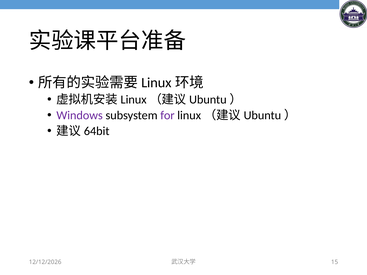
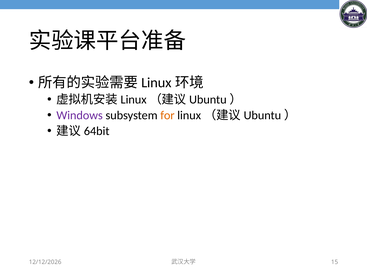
for colour: purple -> orange
